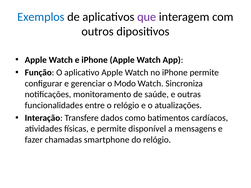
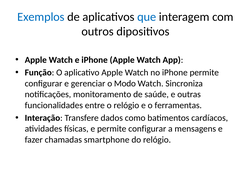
que colour: purple -> blue
atualizações: atualizações -> ferramentas
e permite disponível: disponível -> configurar
